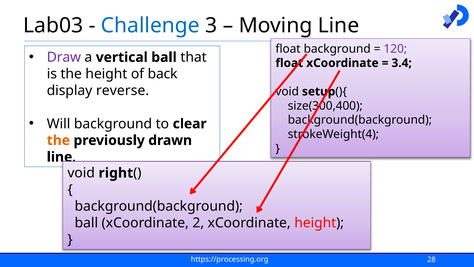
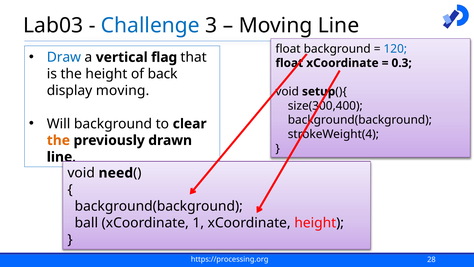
120 colour: purple -> blue
Draw colour: purple -> blue
vertical ball: ball -> flag
3.4: 3.4 -> 0.3
display reverse: reverse -> moving
right: right -> need
2: 2 -> 1
